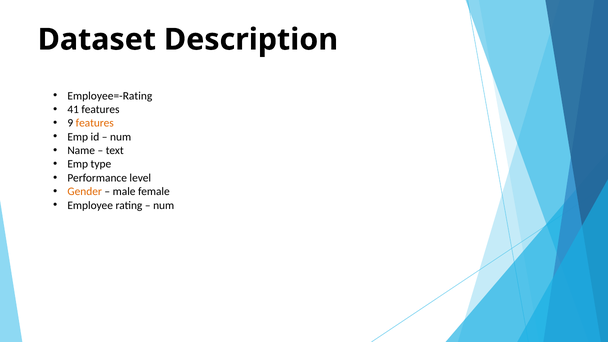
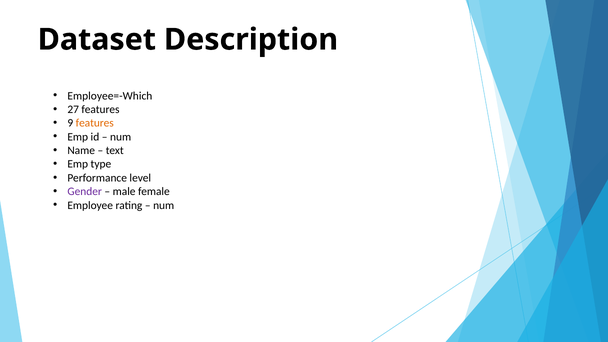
Employee=-Rating: Employee=-Rating -> Employee=-Which
41: 41 -> 27
Gender colour: orange -> purple
